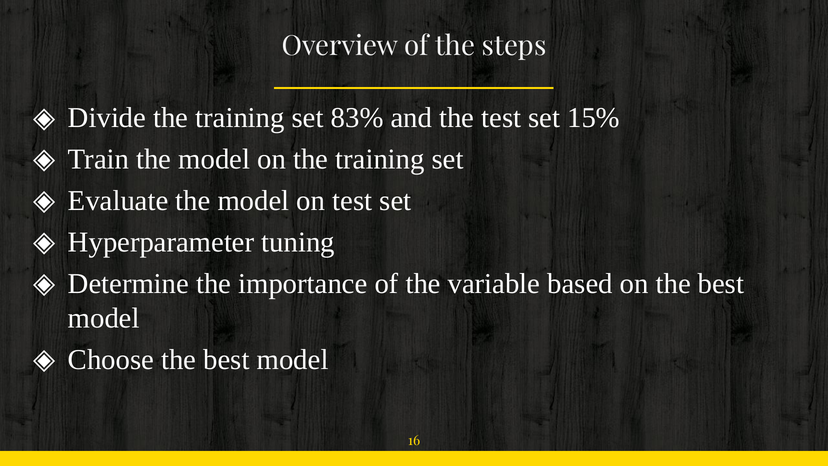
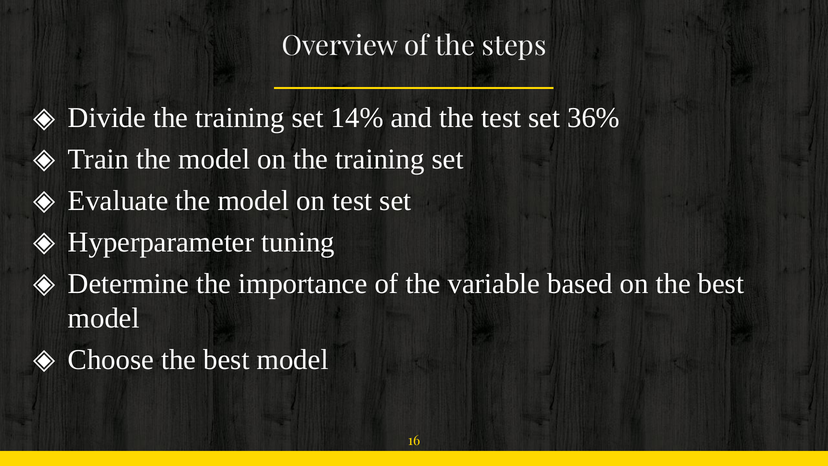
83%: 83% -> 14%
15%: 15% -> 36%
